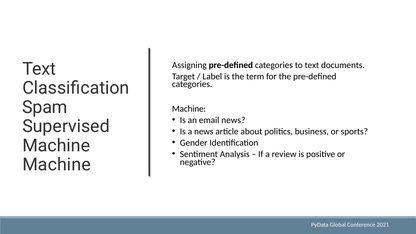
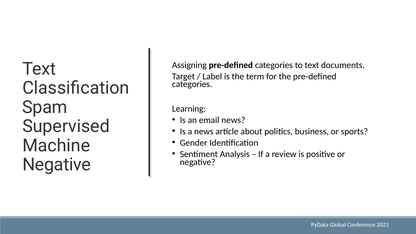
Machine at (189, 109): Machine -> Learning
Machine at (57, 165): Machine -> Negative
